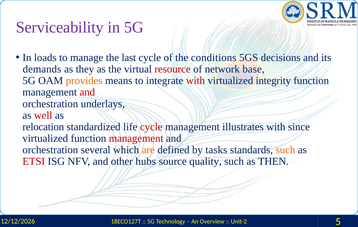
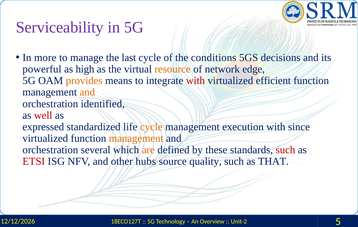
loads: loads -> more
demands: demands -> powerful
they: they -> high
resource colour: red -> orange
base: base -> edge
integrity: integrity -> efficient
and at (87, 92) colour: red -> orange
underlays: underlays -> identified
relocation: relocation -> expressed
cycle at (151, 127) colour: red -> orange
illustrates: illustrates -> execution
management at (136, 138) colour: red -> orange
tasks: tasks -> these
such at (285, 150) colour: orange -> red
THEN: THEN -> THAT
